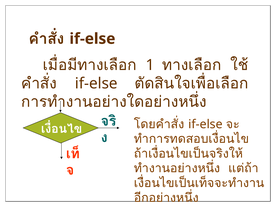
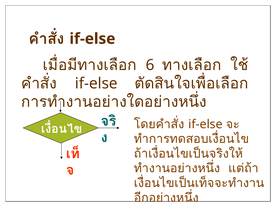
1: 1 -> 6
